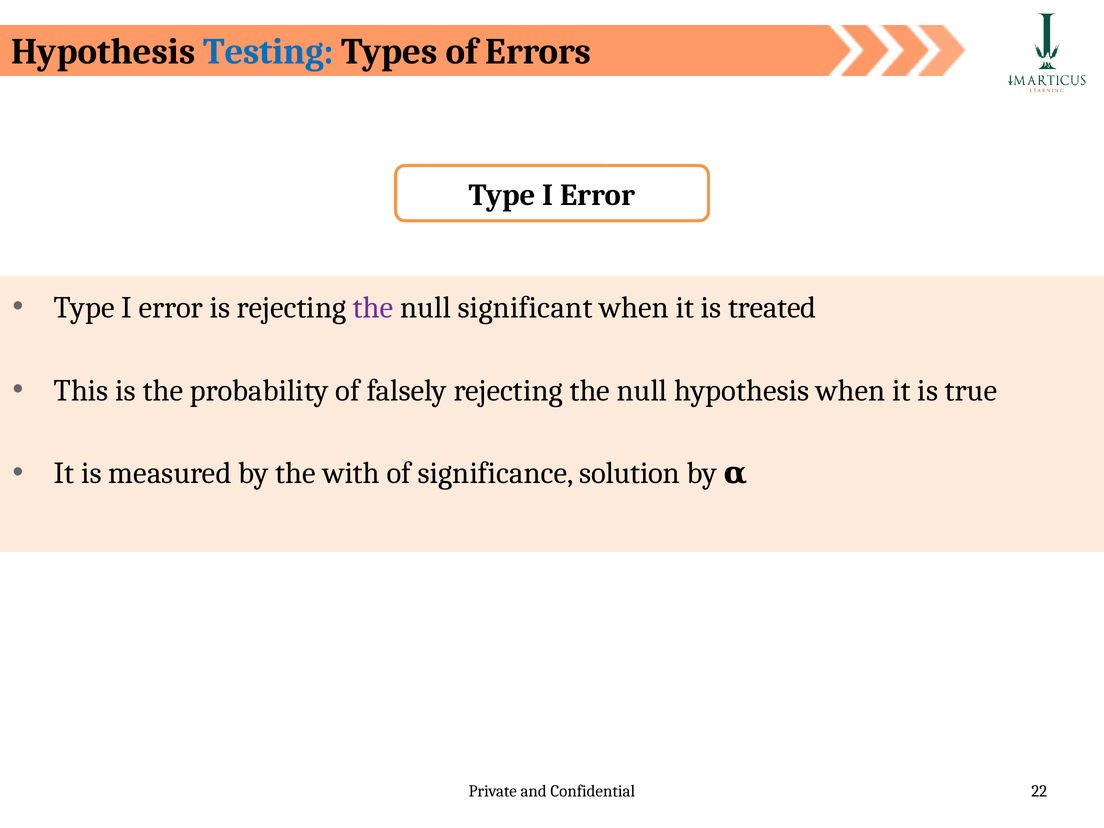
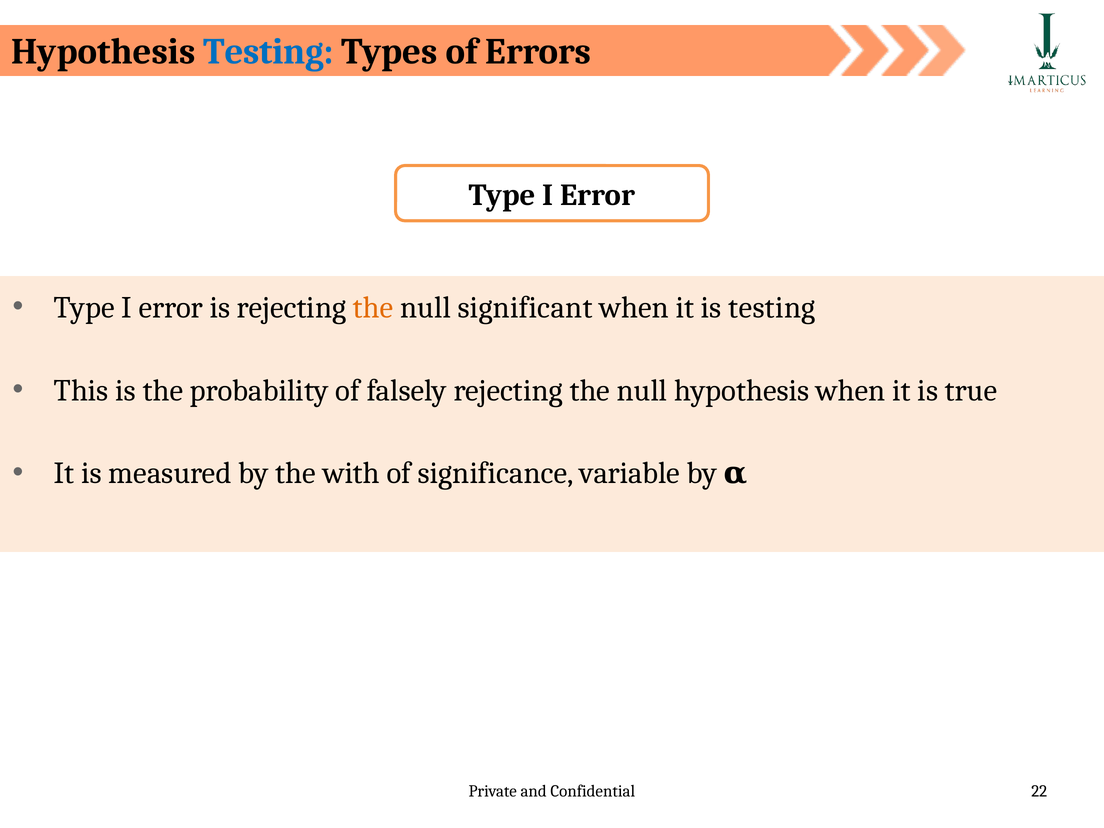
the at (373, 308) colour: purple -> orange
is treated: treated -> testing
solution: solution -> variable
